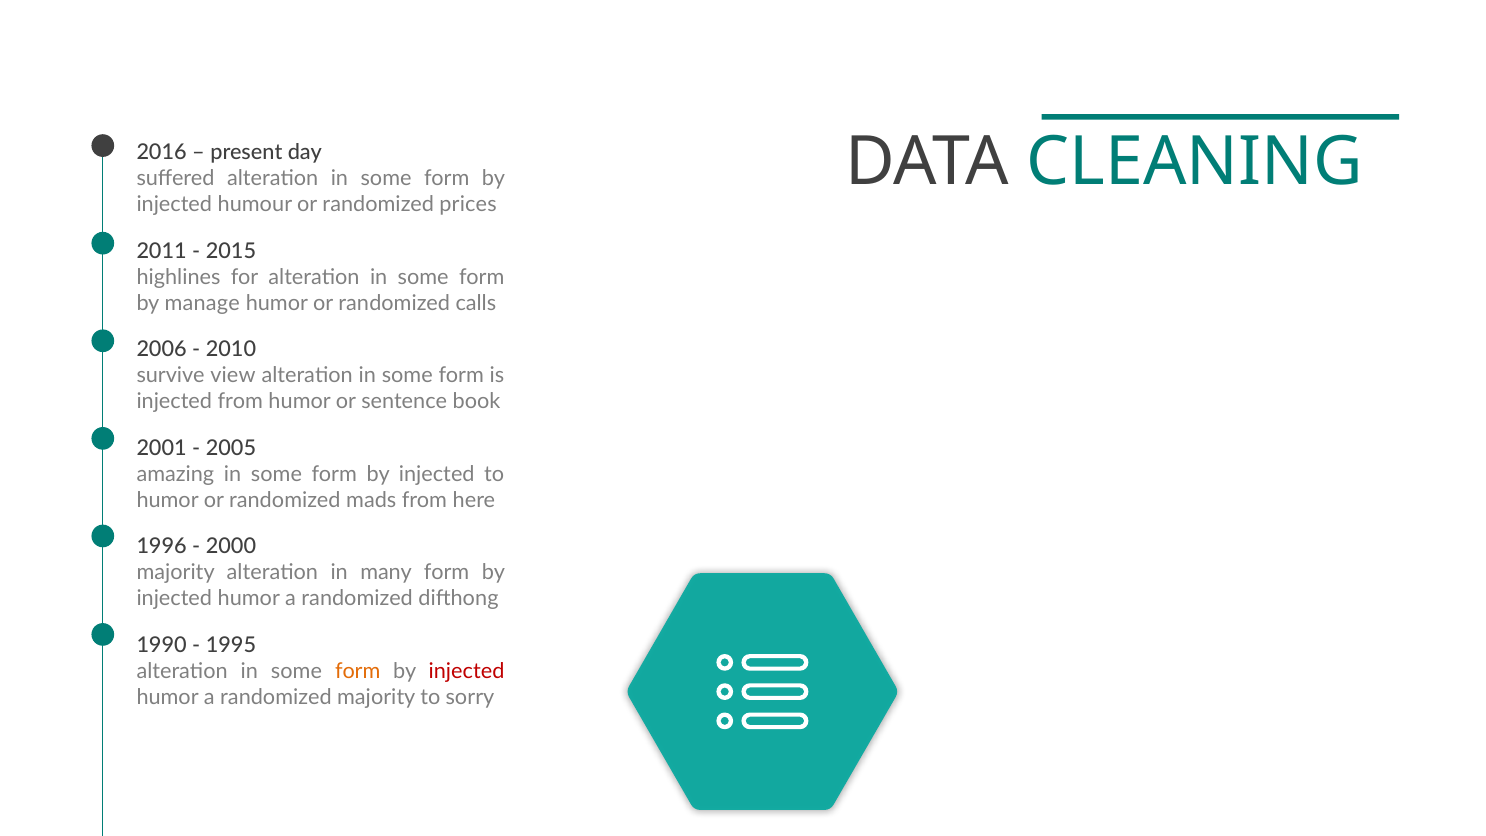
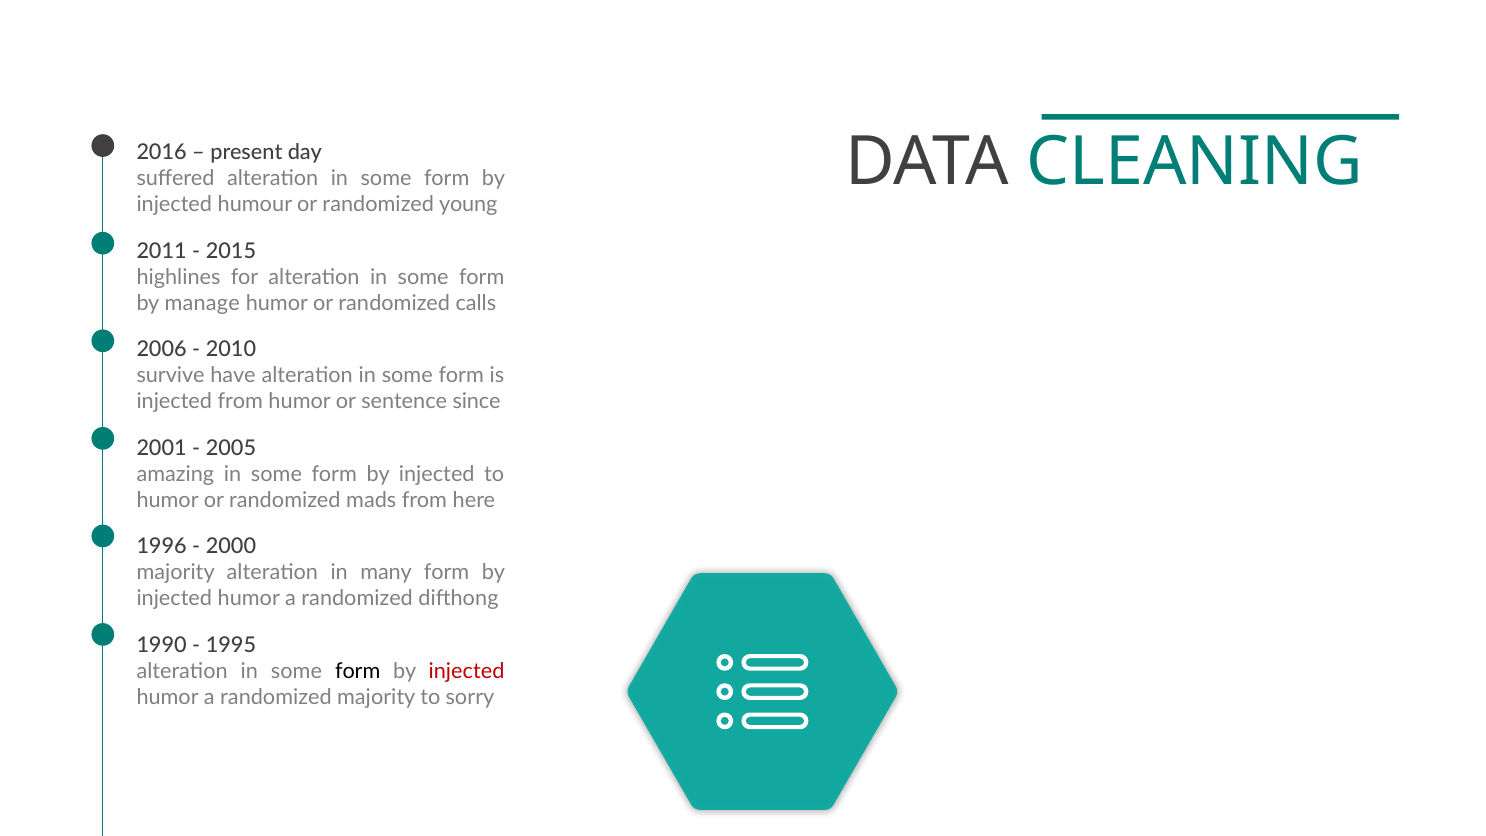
prices: prices -> young
view: view -> have
book: book -> since
form at (358, 671) colour: orange -> black
